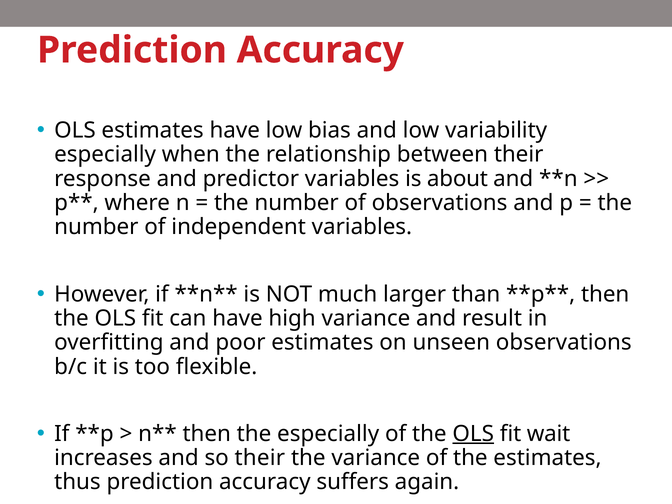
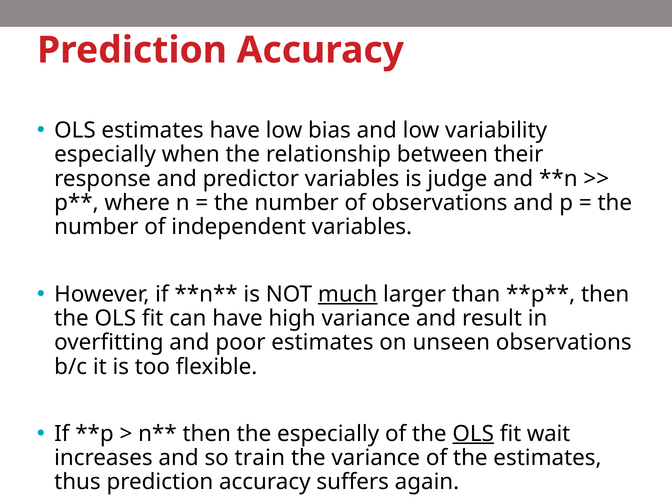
about: about -> judge
much underline: none -> present
so their: their -> train
